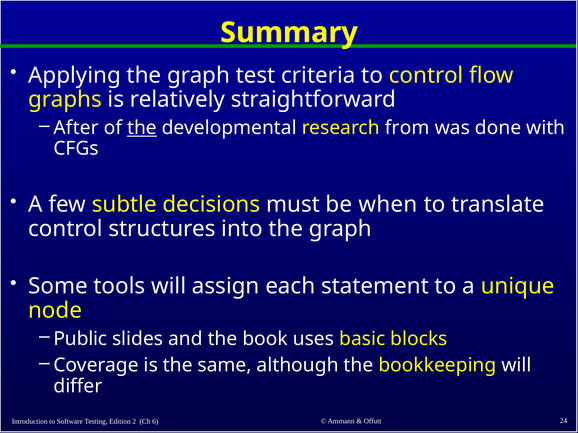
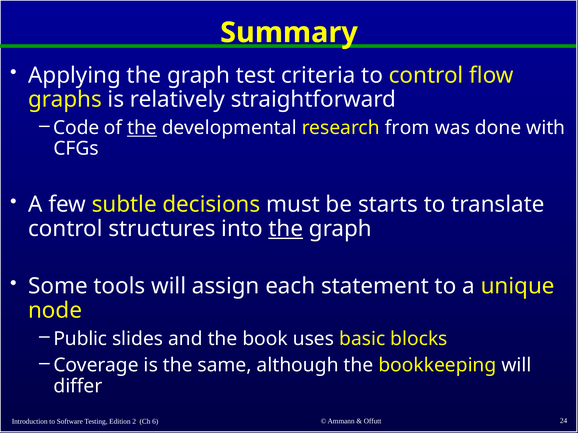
After: After -> Code
when: when -> starts
the at (286, 229) underline: none -> present
